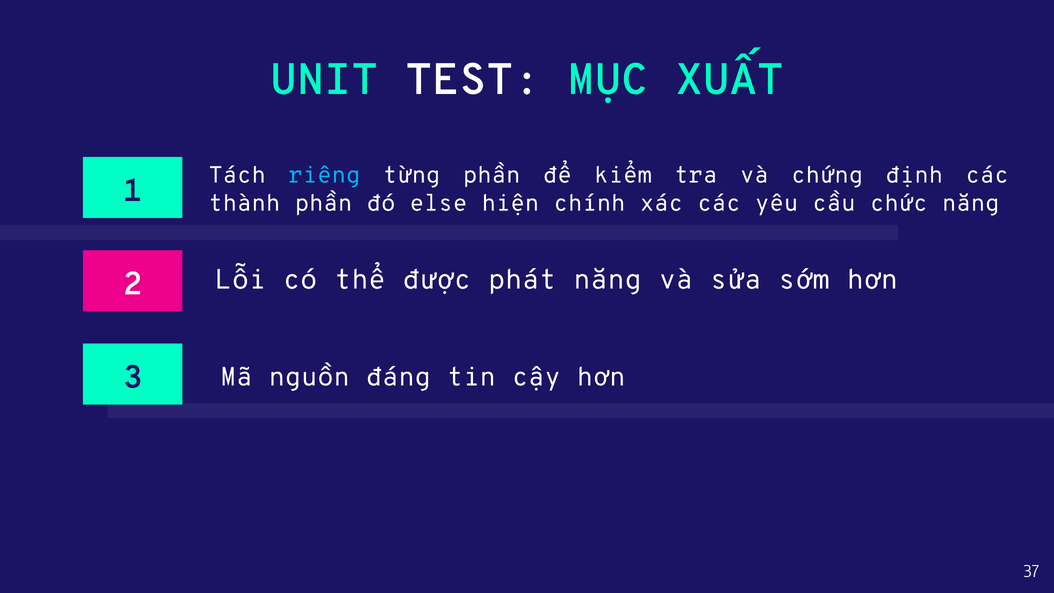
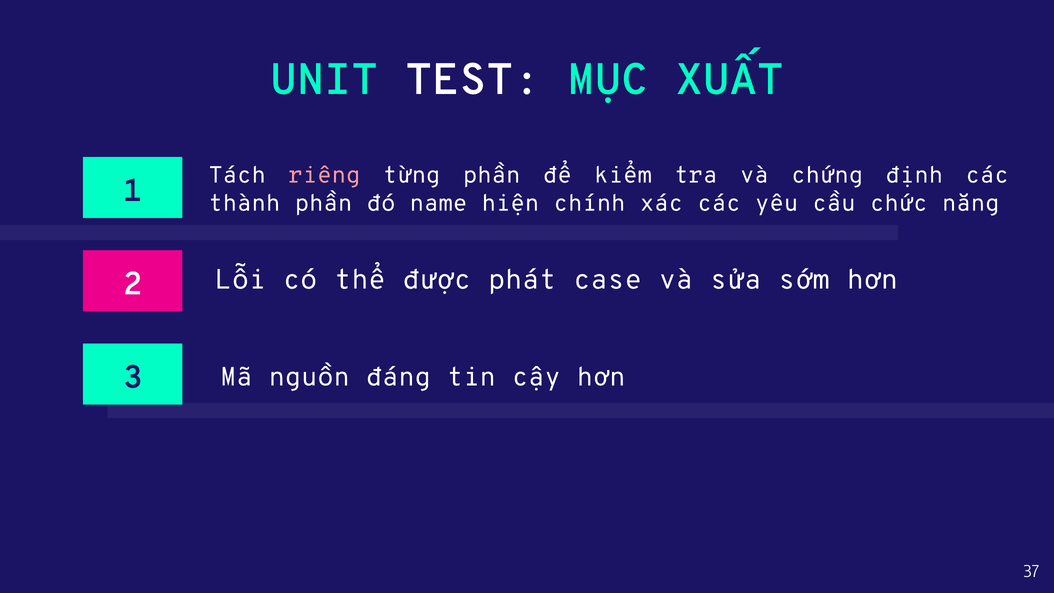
riêng colour: light blue -> pink
else: else -> name
phát năng: năng -> case
